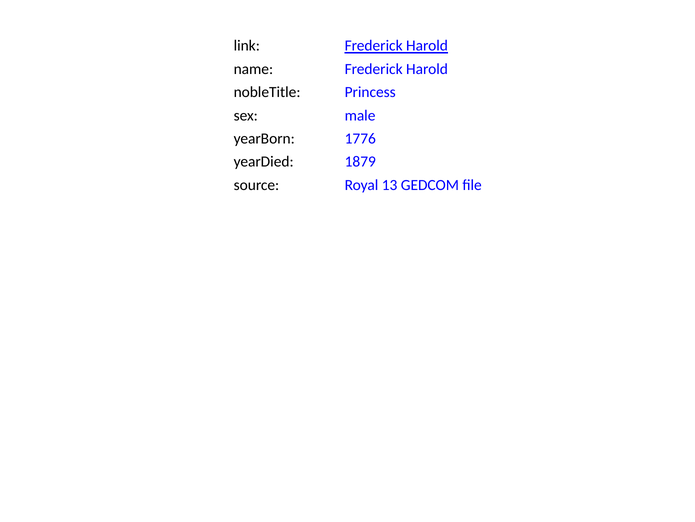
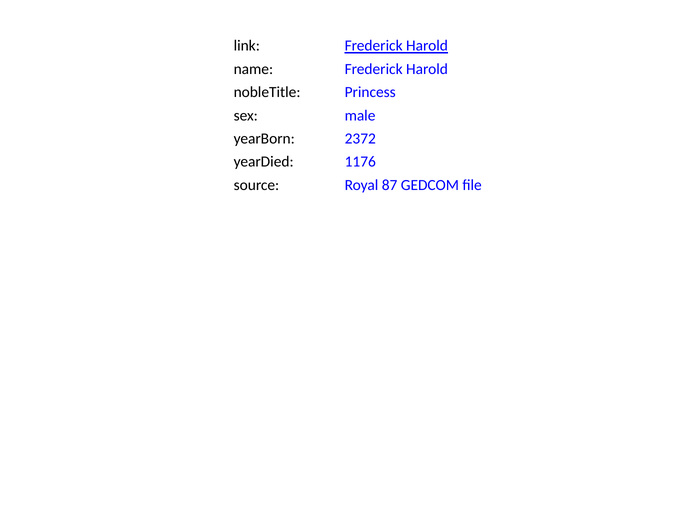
1776: 1776 -> 2372
1879: 1879 -> 1176
13: 13 -> 87
